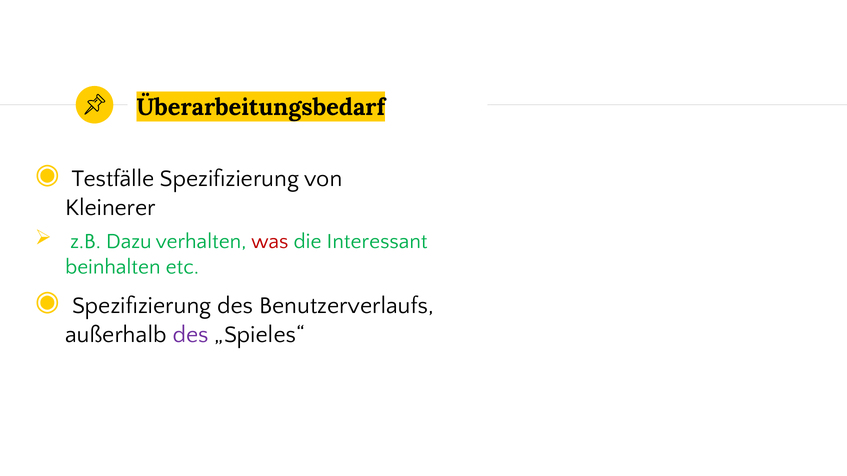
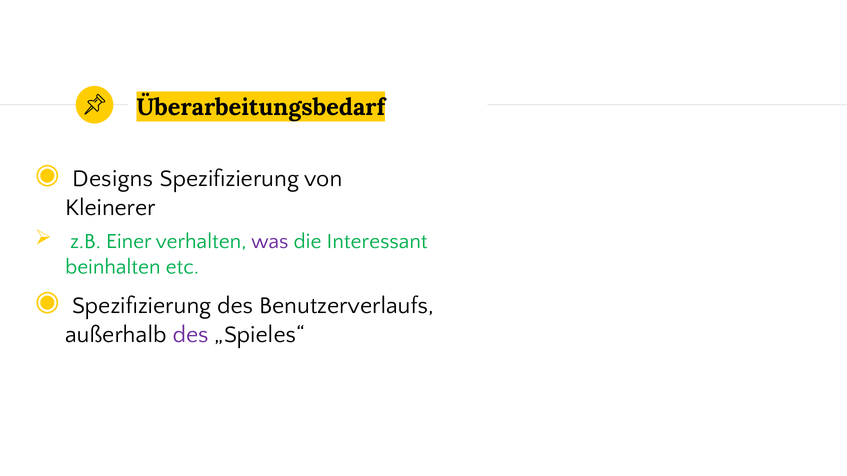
Testfälle: Testfälle -> Designs
Dazu: Dazu -> Einer
was colour: red -> purple
